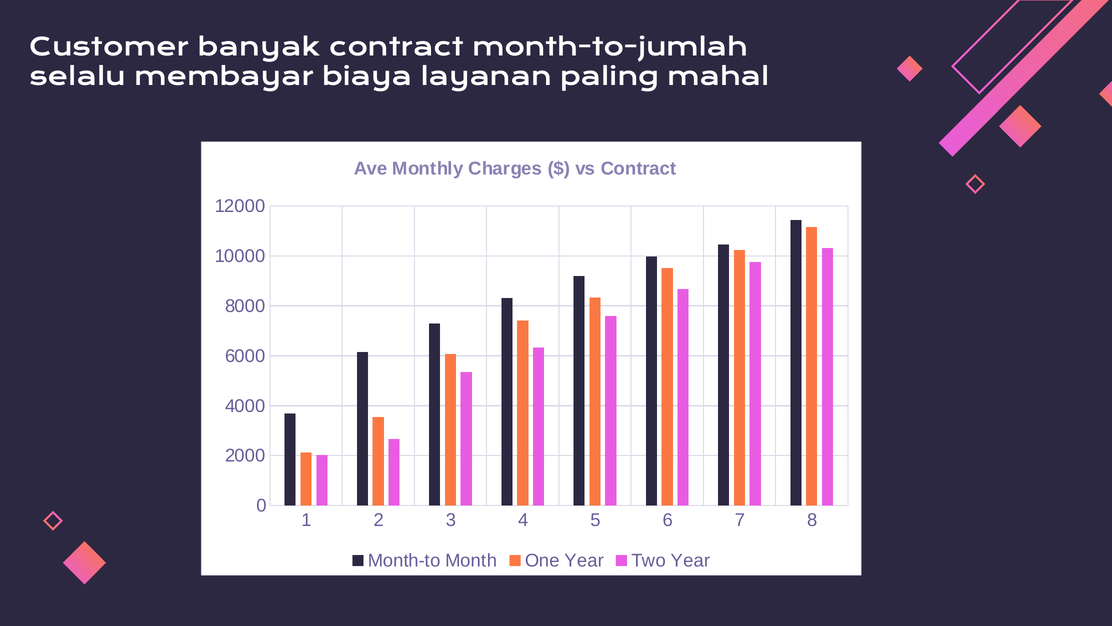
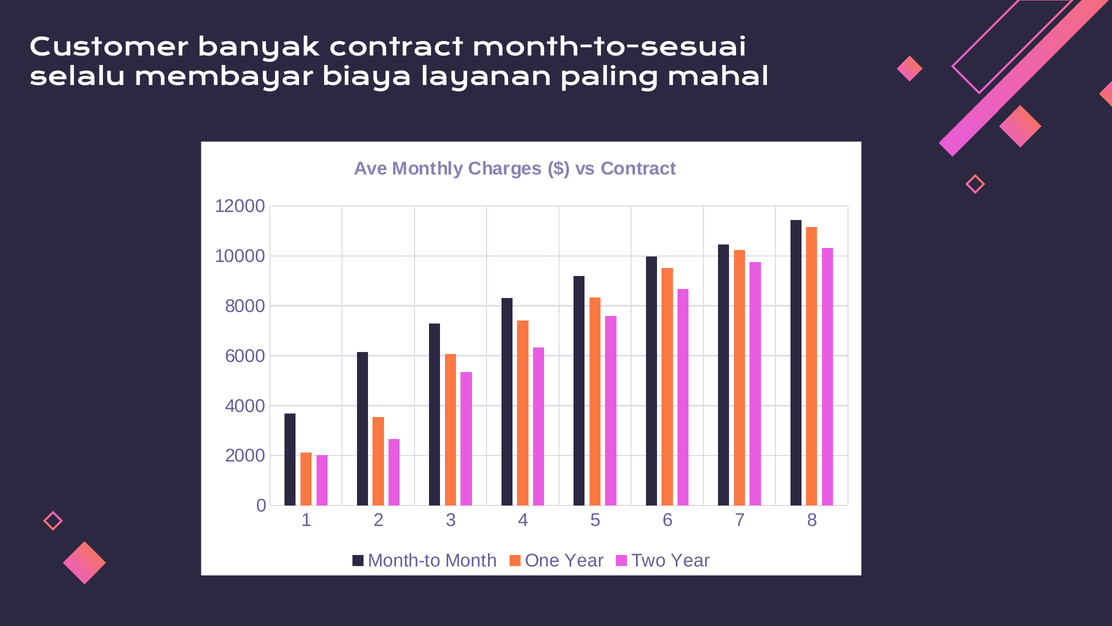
month-to-jumlah: month-to-jumlah -> month-to-sesuai
